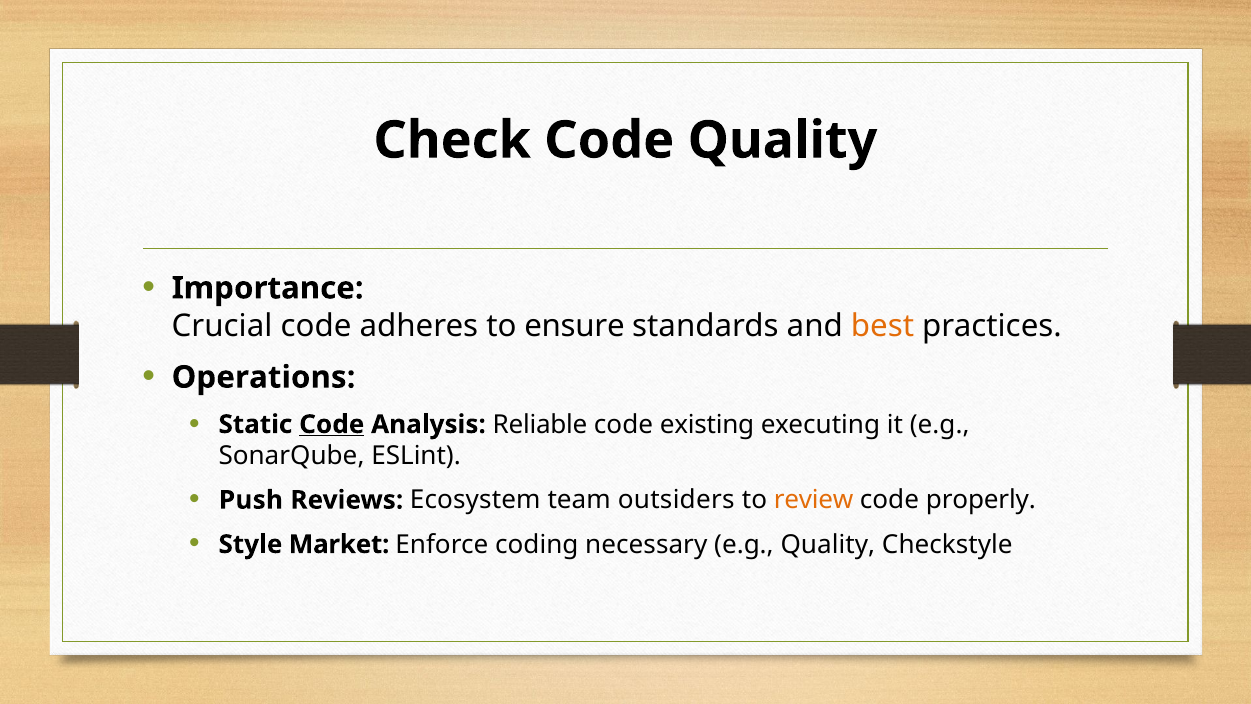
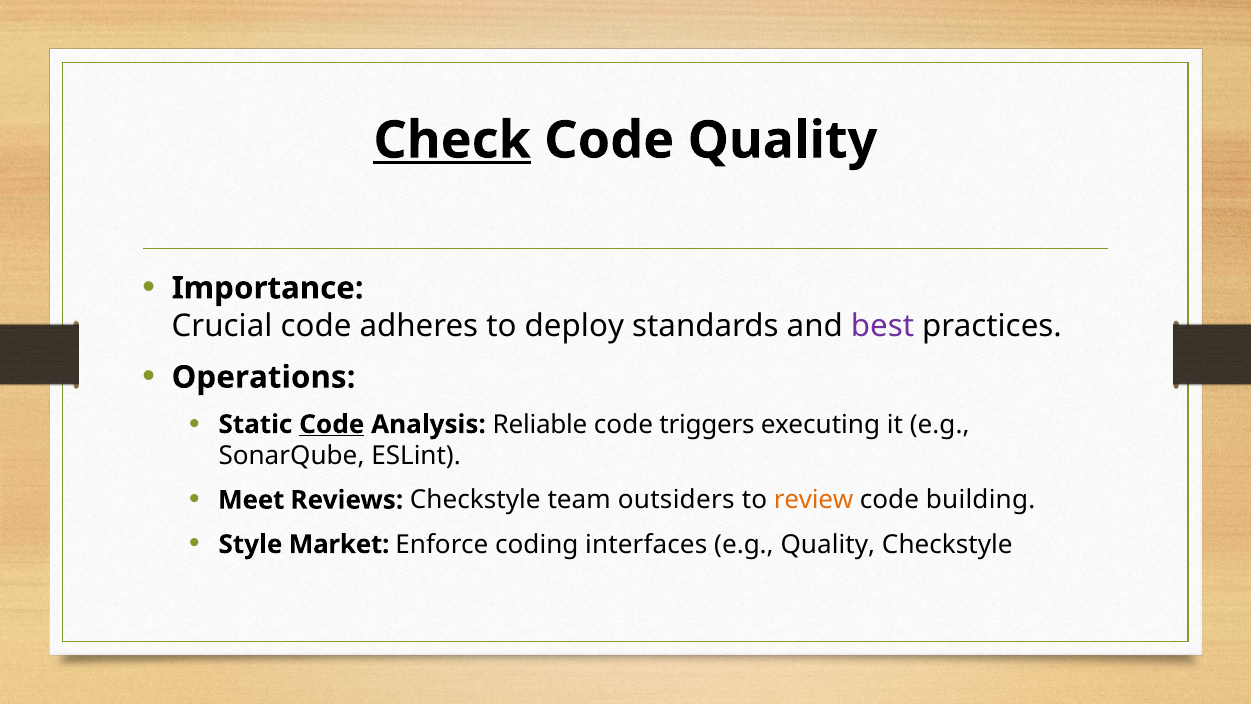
Check underline: none -> present
ensure: ensure -> deploy
best colour: orange -> purple
existing: existing -> triggers
Push: Push -> Meet
Reviews Ecosystem: Ecosystem -> Checkstyle
properly: properly -> building
necessary: necessary -> interfaces
